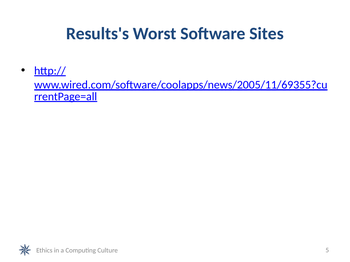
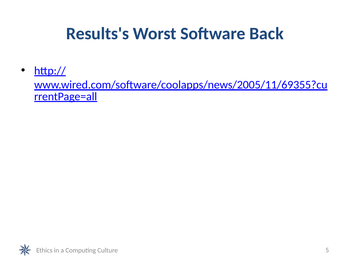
Sites: Sites -> Back
